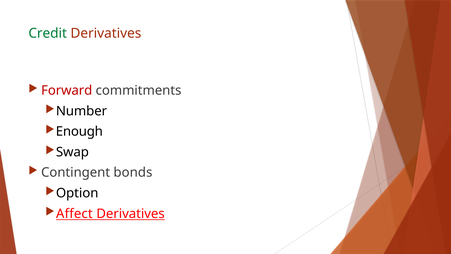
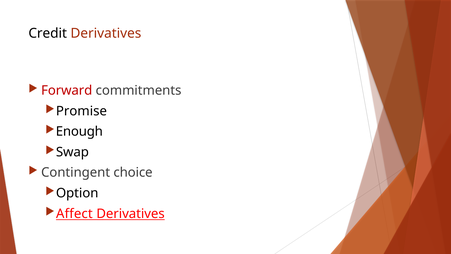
Credit colour: green -> black
Number: Number -> Promise
bonds: bonds -> choice
